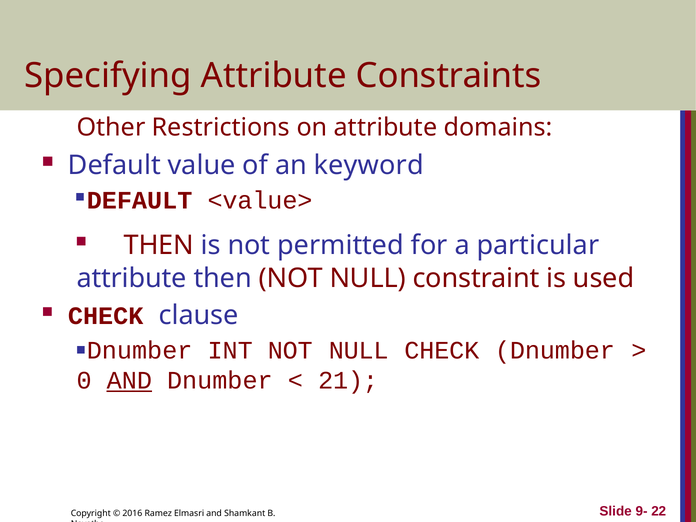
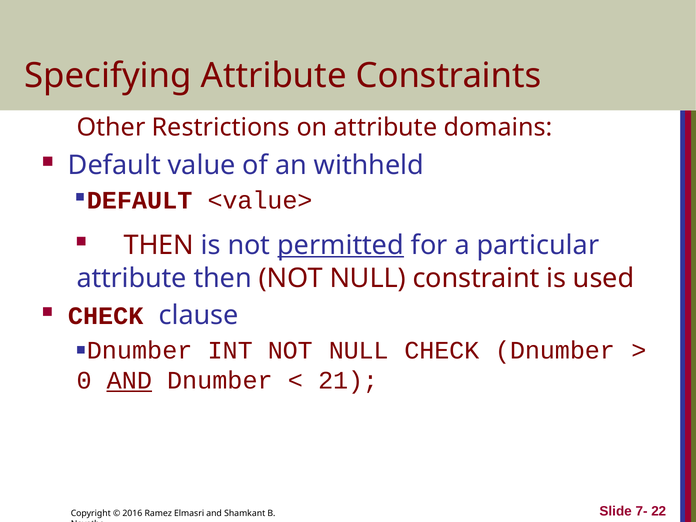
keyword: keyword -> withheld
permitted underline: none -> present
9-: 9- -> 7-
